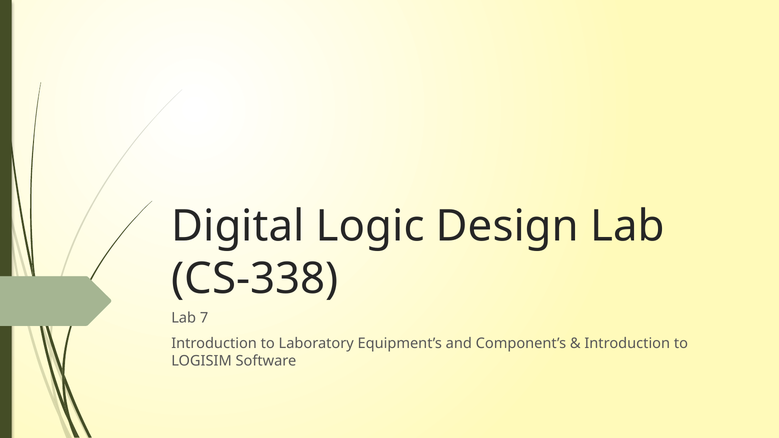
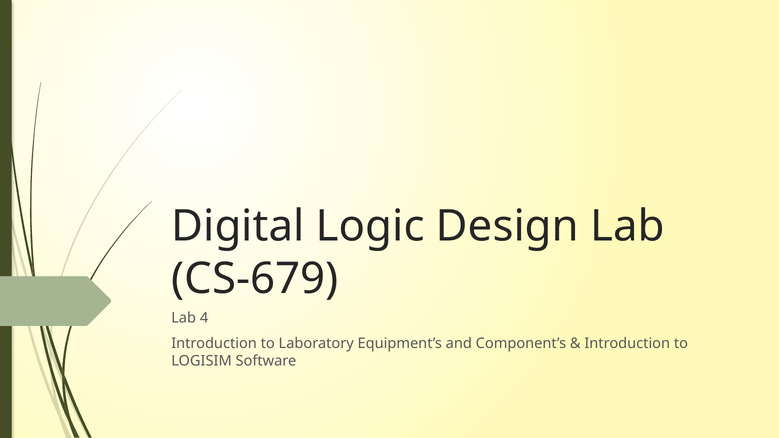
CS-338: CS-338 -> CS-679
7: 7 -> 4
